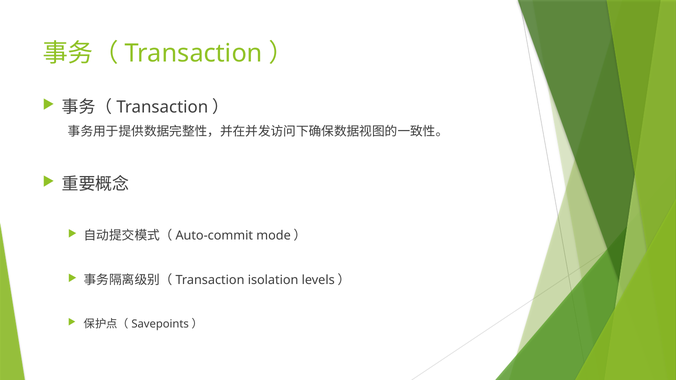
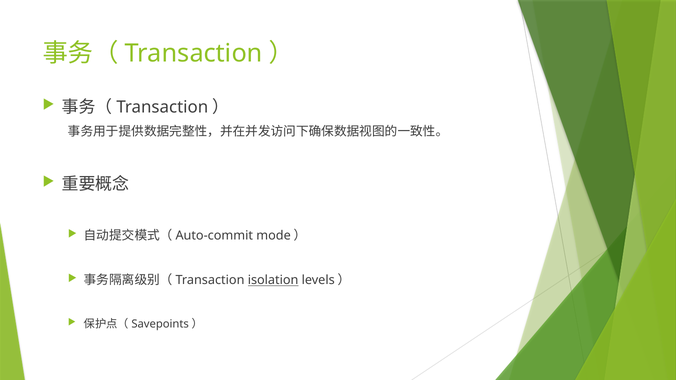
isolation underline: none -> present
